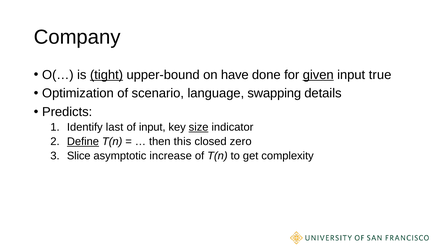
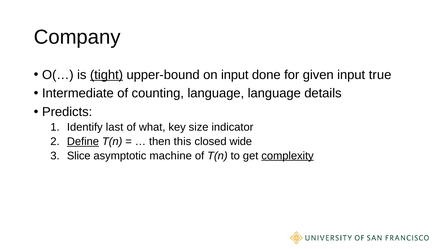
on have: have -> input
given underline: present -> none
Optimization: Optimization -> Intermediate
scenario: scenario -> counting
language swapping: swapping -> language
of input: input -> what
size underline: present -> none
zero: zero -> wide
increase: increase -> machine
complexity underline: none -> present
